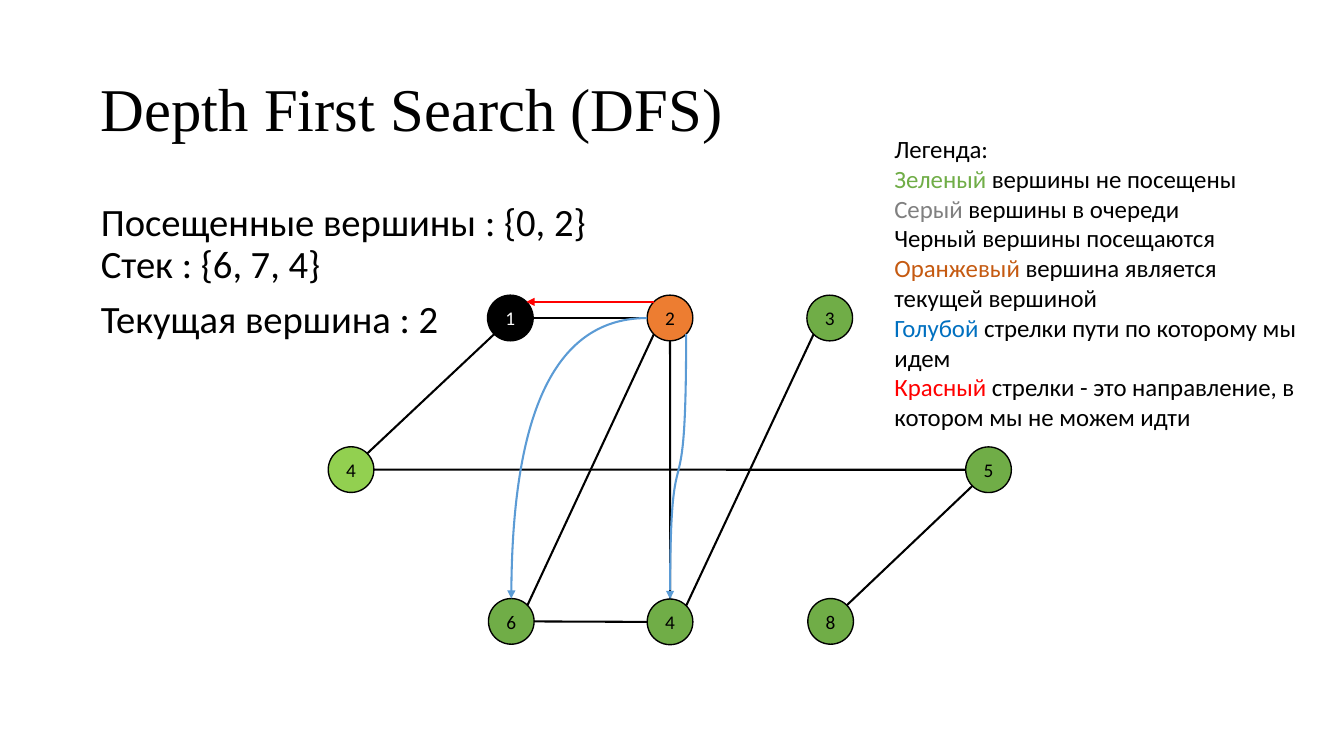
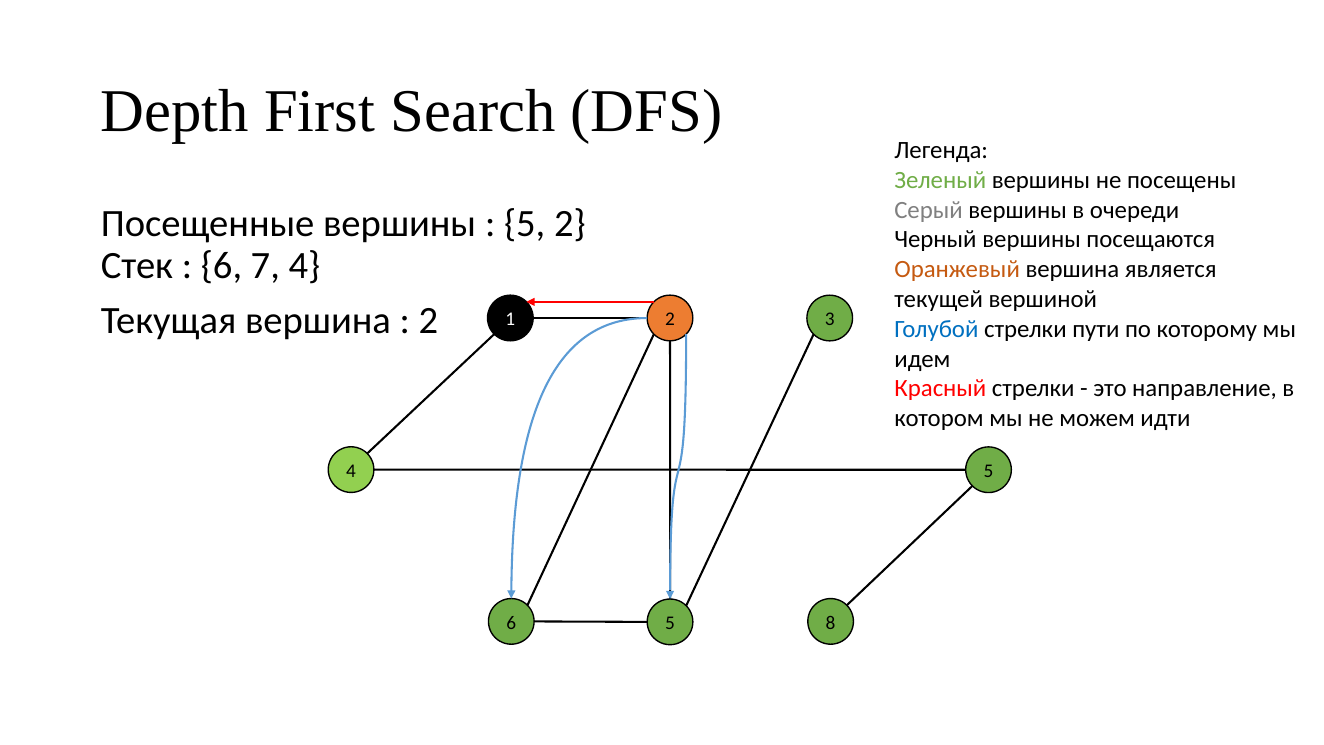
0 at (525, 224): 0 -> 5
6 4: 4 -> 5
